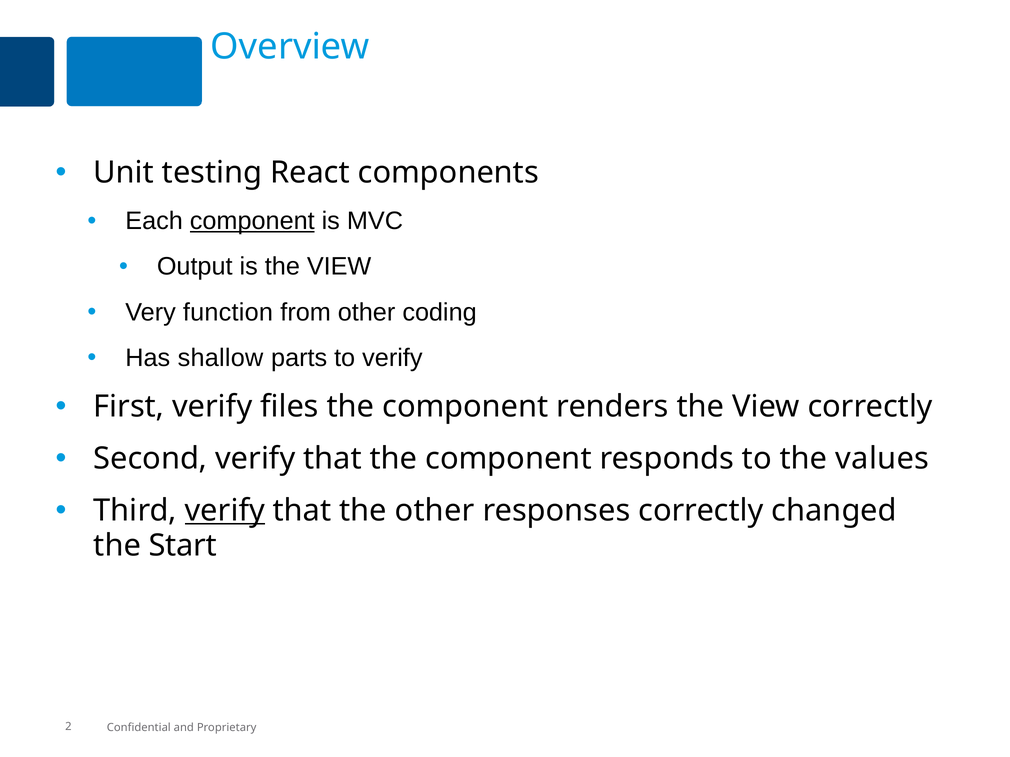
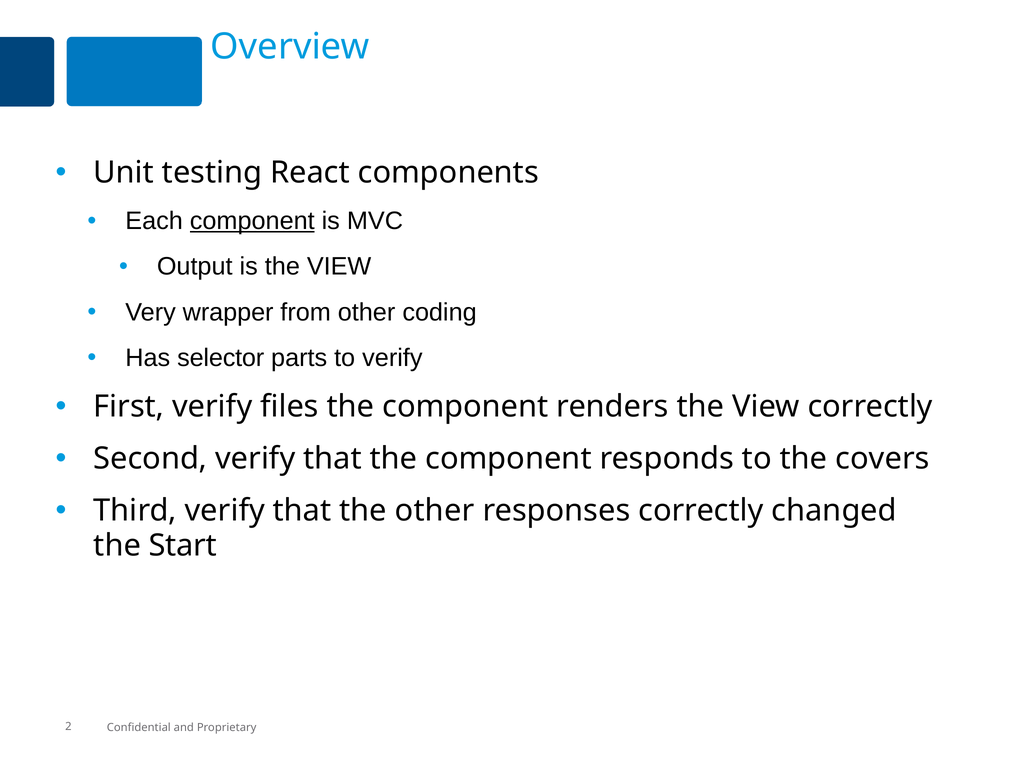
function: function -> wrapper
shallow: shallow -> selector
values: values -> covers
verify at (225, 511) underline: present -> none
